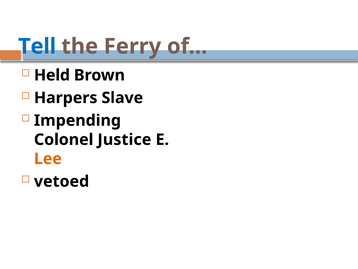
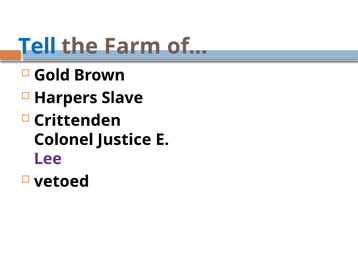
Ferry: Ferry -> Farm
Held: Held -> Gold
Impending: Impending -> Crittenden
Lee colour: orange -> purple
